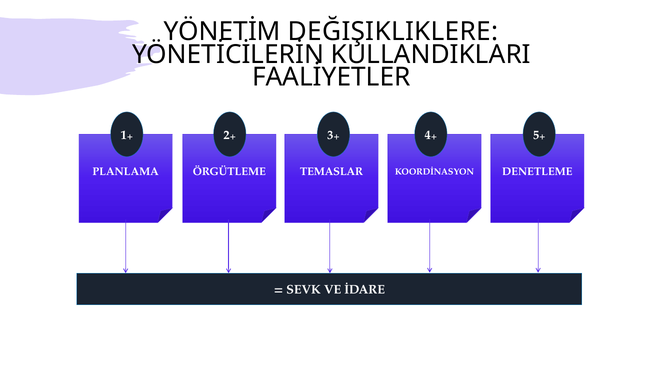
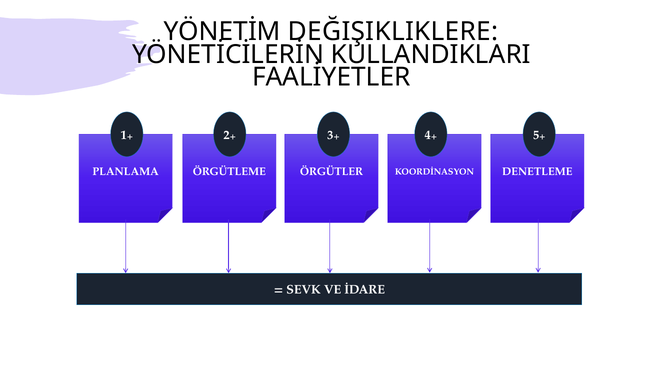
TEMASLAR: TEMASLAR -> ÖRGÜTLER
